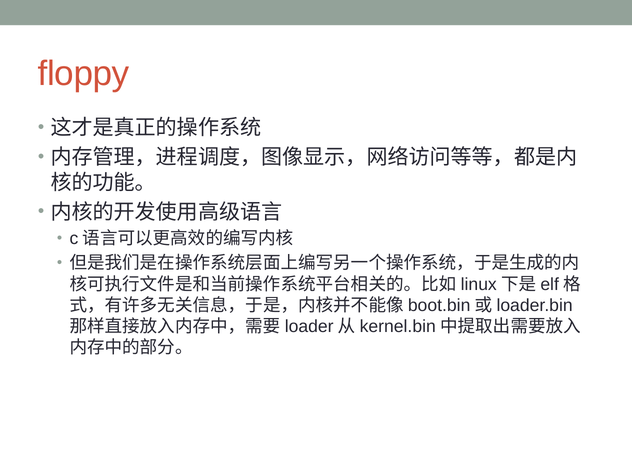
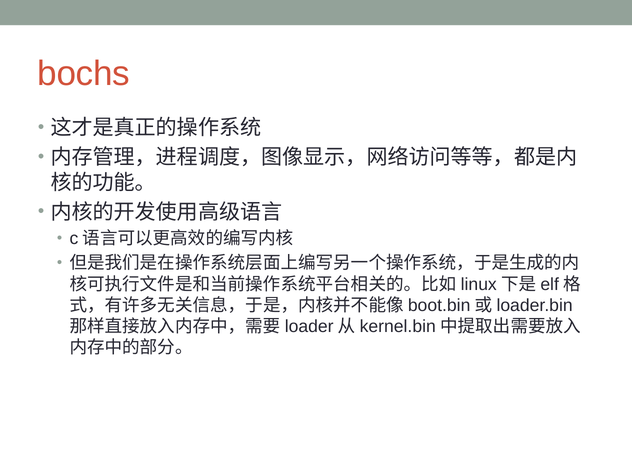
floppy: floppy -> bochs
